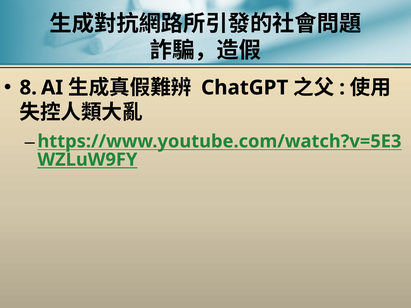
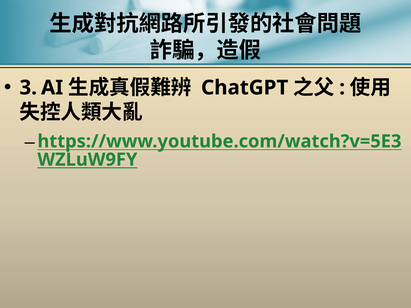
8: 8 -> 3
